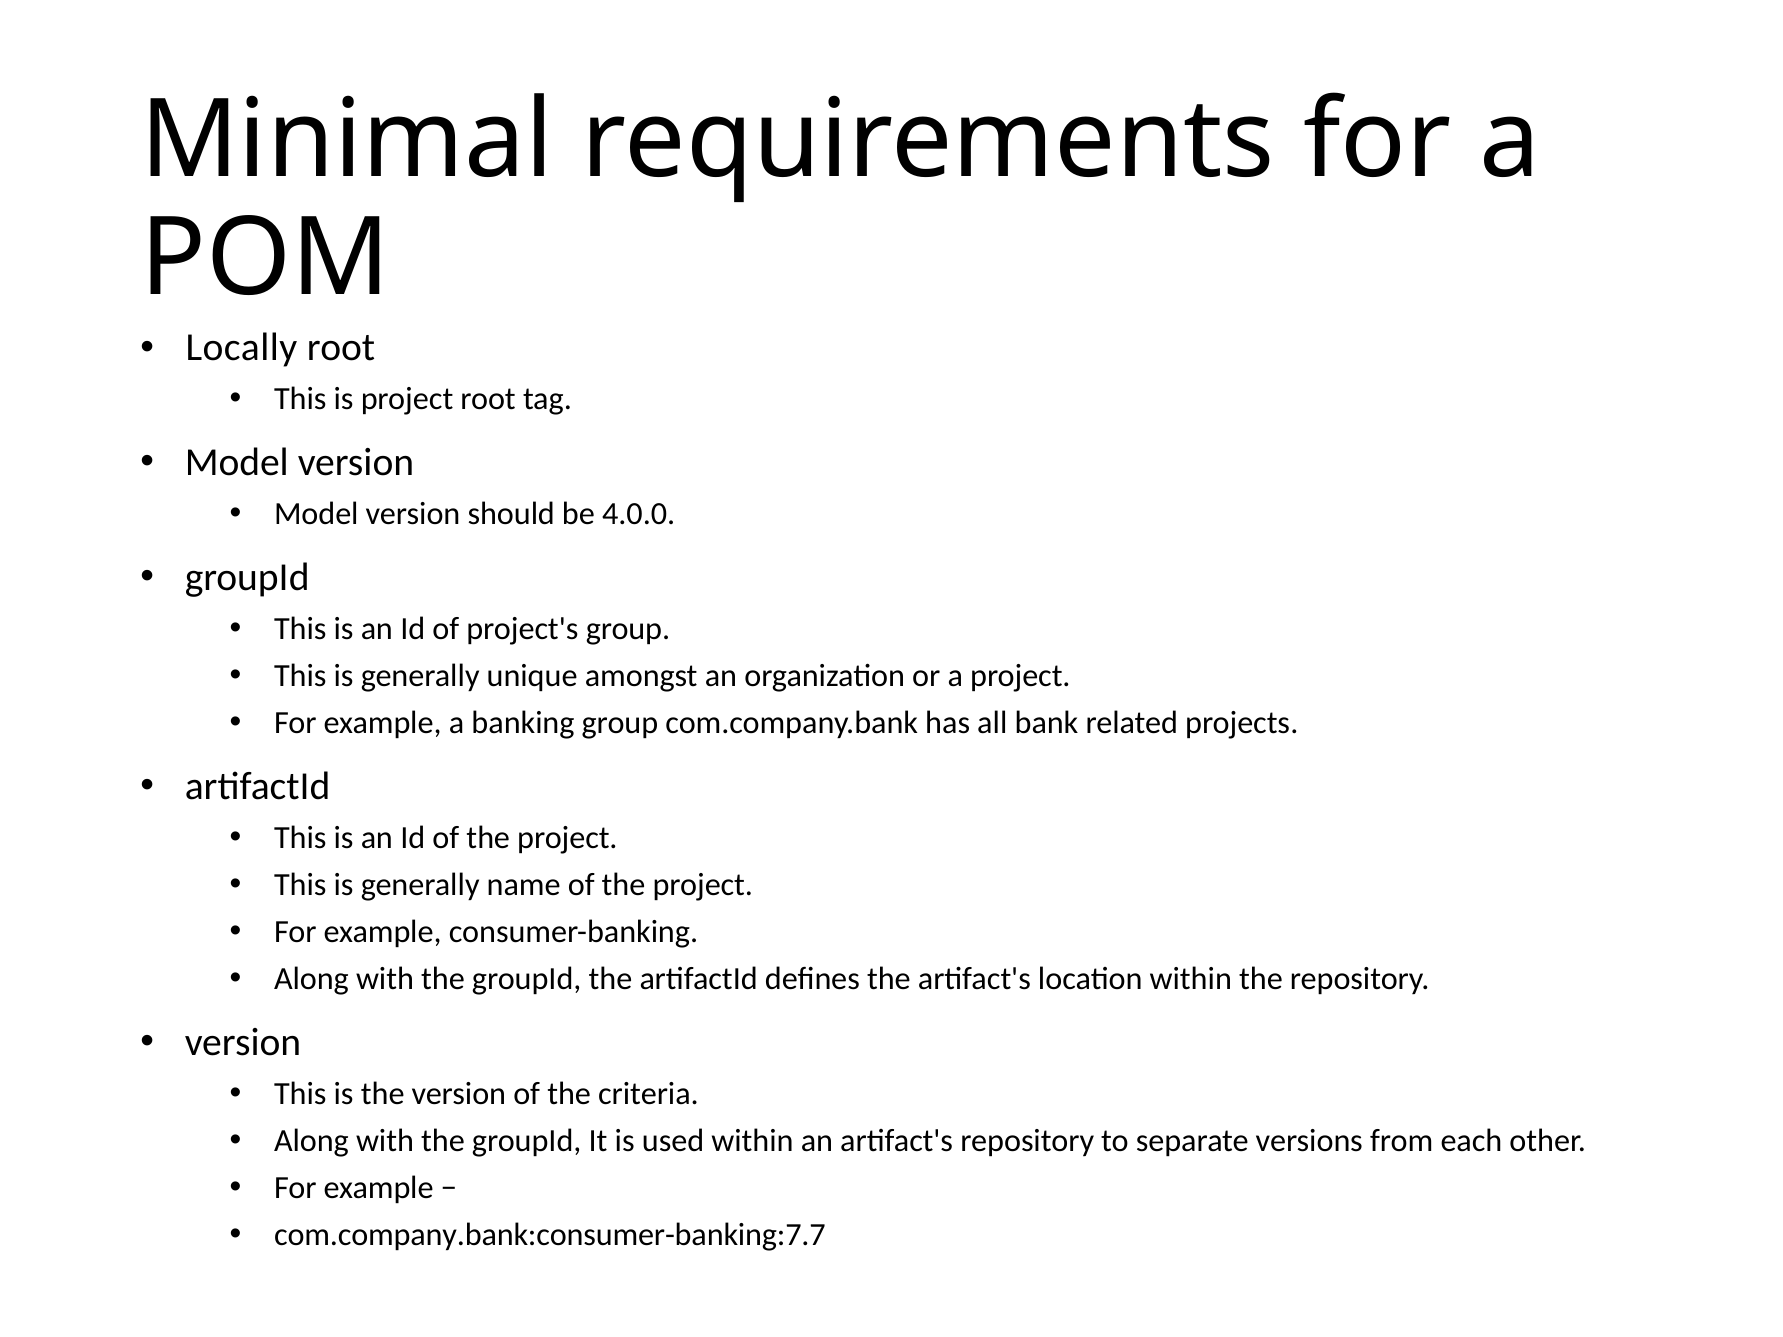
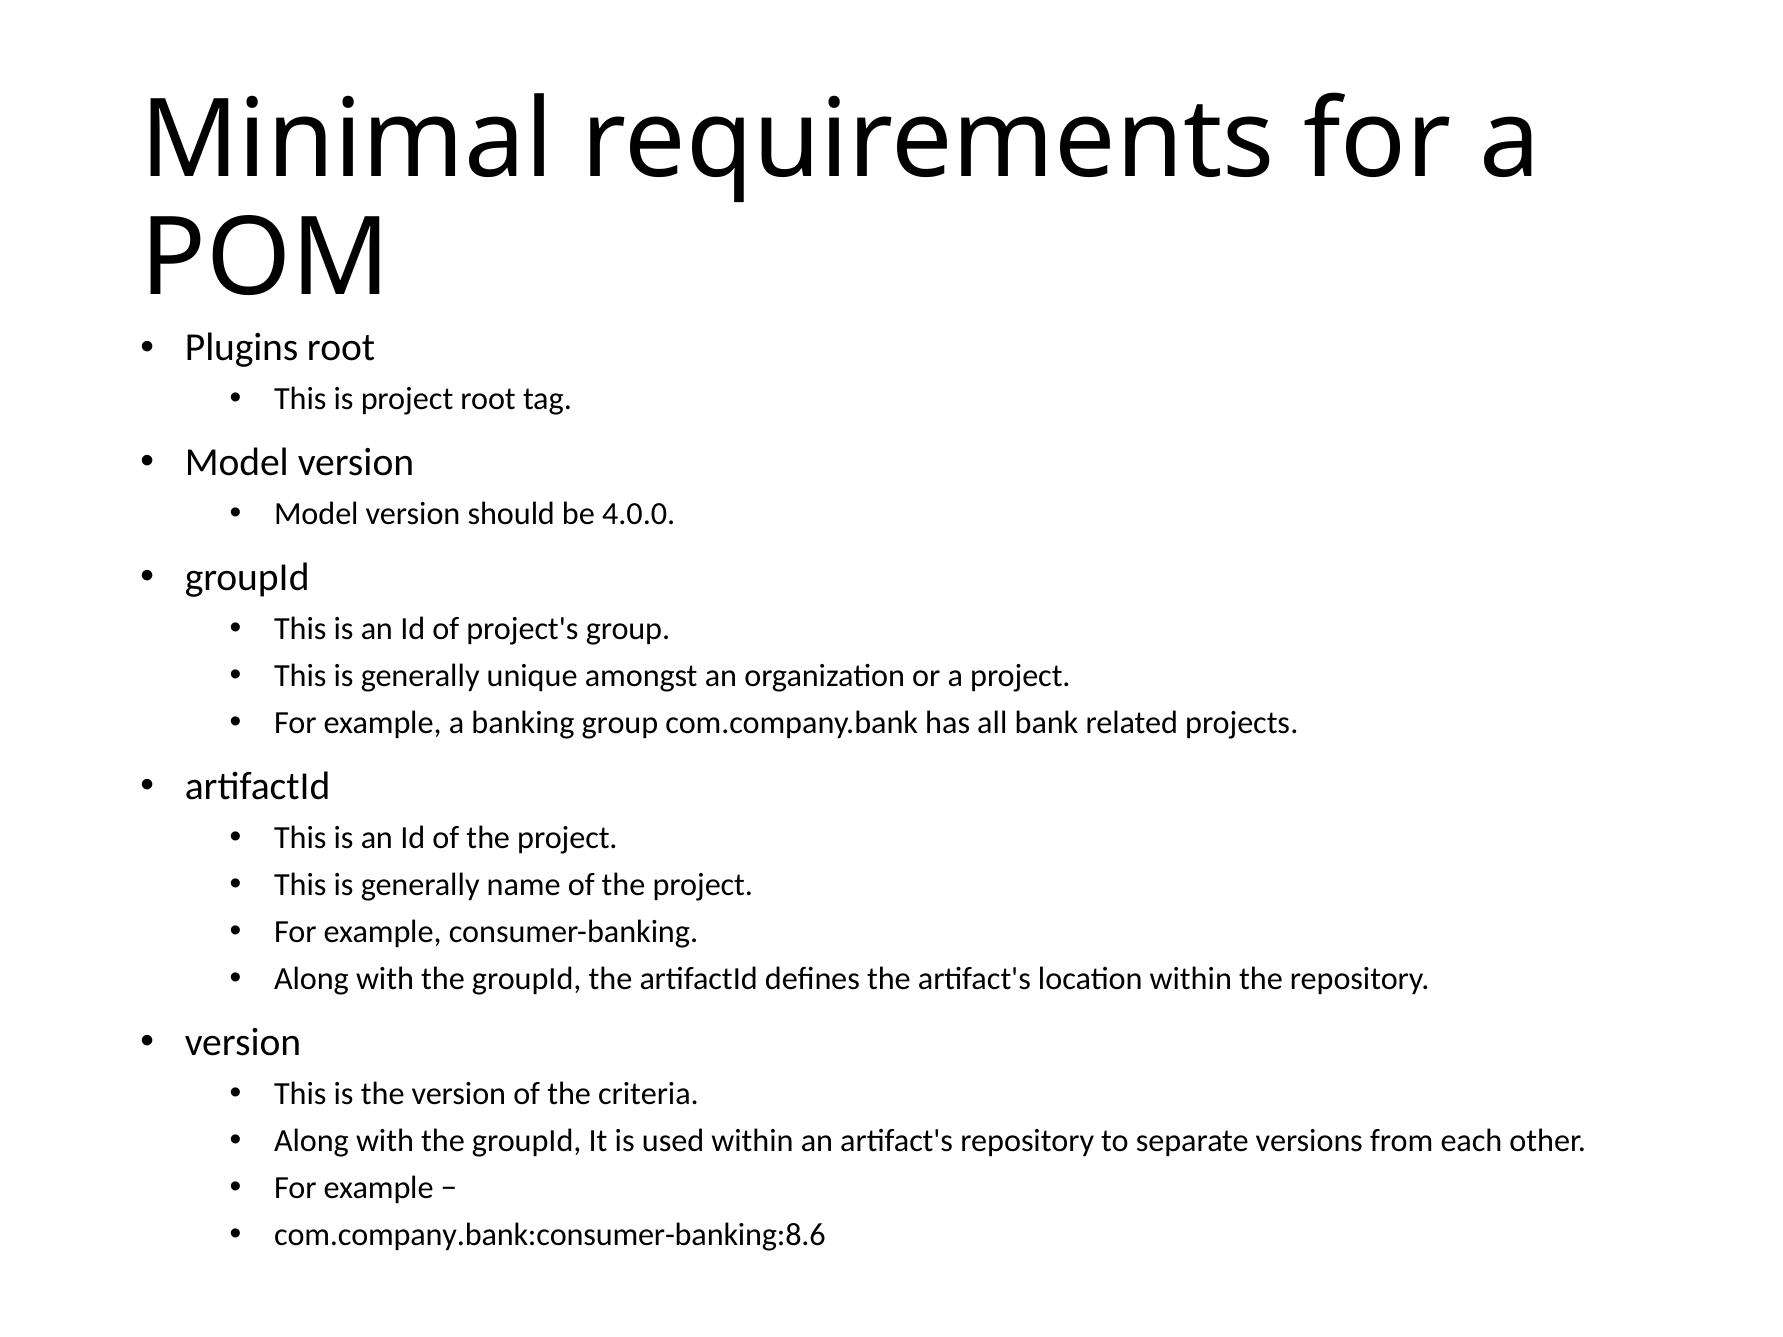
Locally: Locally -> Plugins
com.company.bank:consumer-banking:7.7: com.company.bank:consumer-banking:7.7 -> com.company.bank:consumer-banking:8.6
